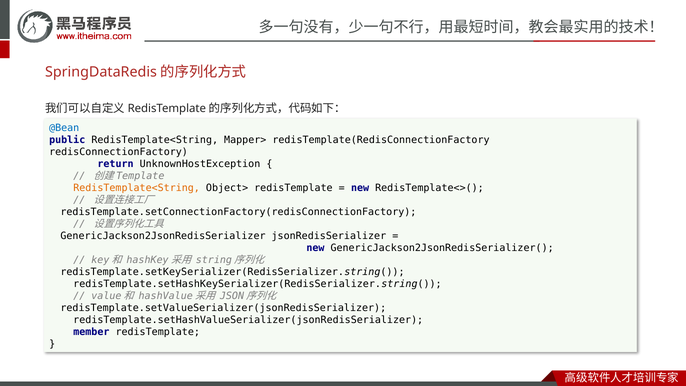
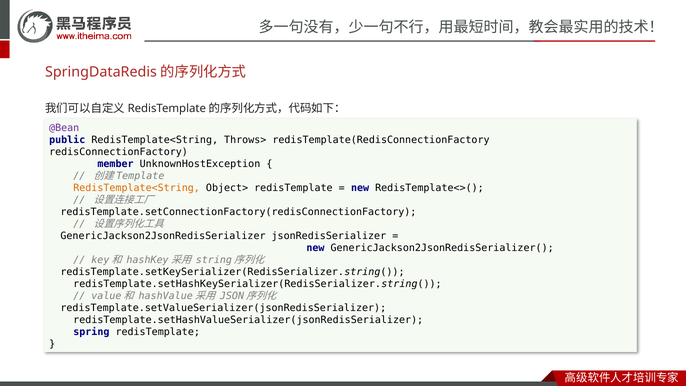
@Bean colour: blue -> purple
Mapper>: Mapper> -> Throws>
return: return -> member
member: member -> spring
